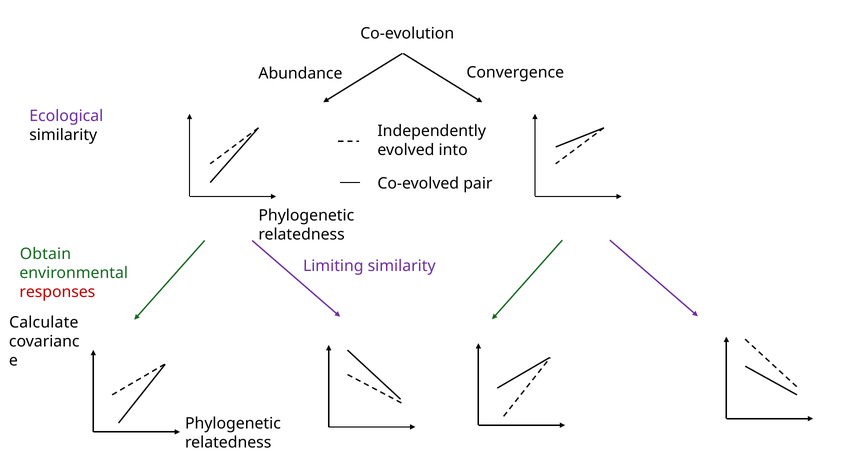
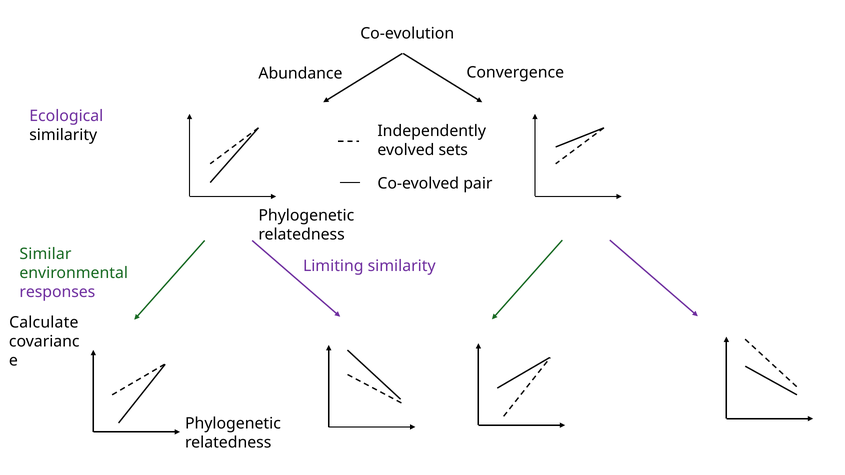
into: into -> sets
Obtain: Obtain -> Similar
responses colour: red -> purple
